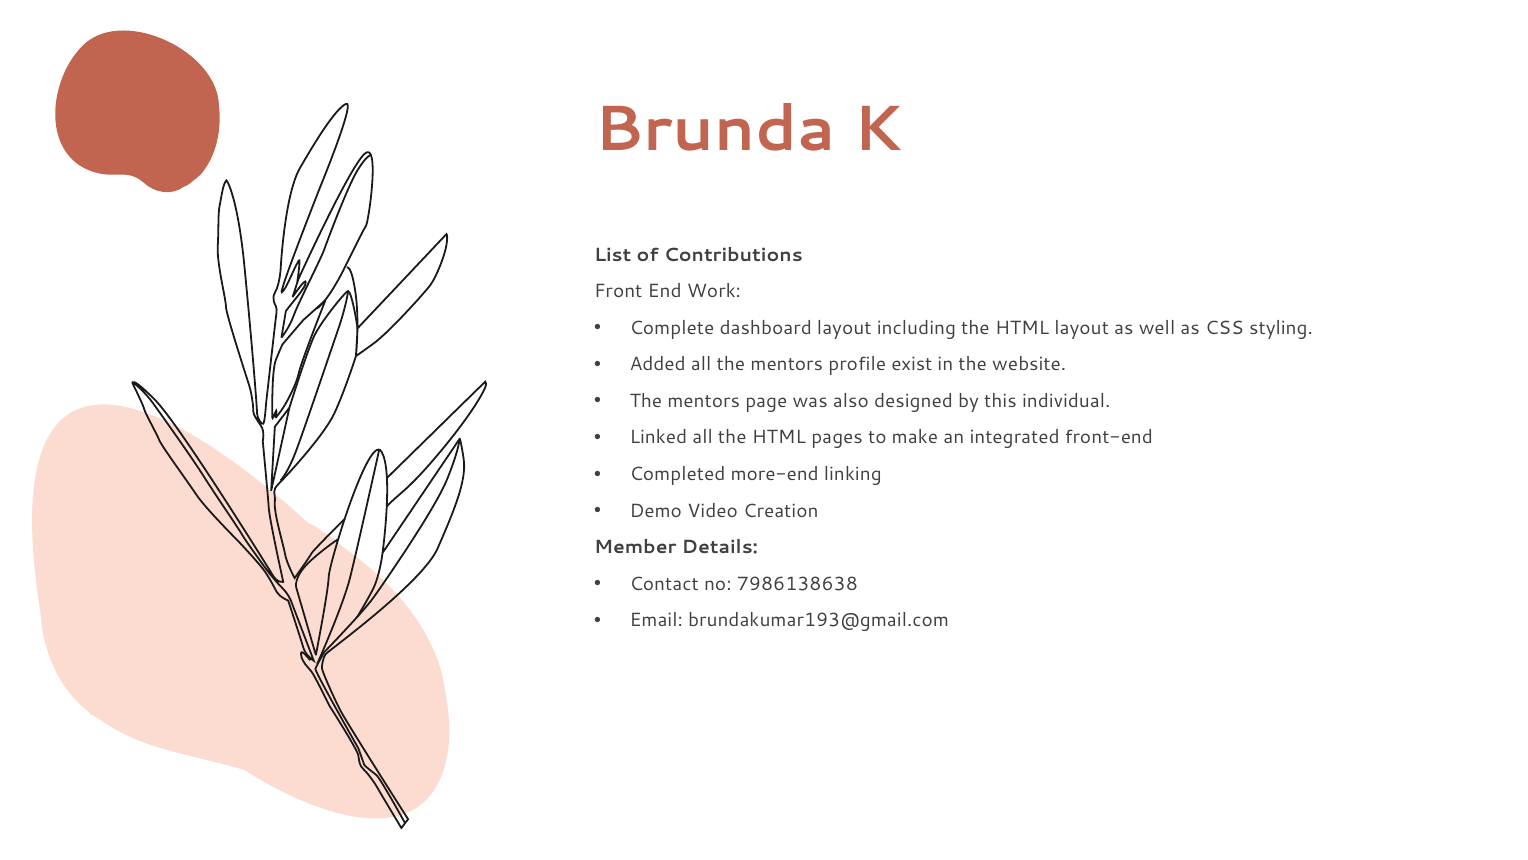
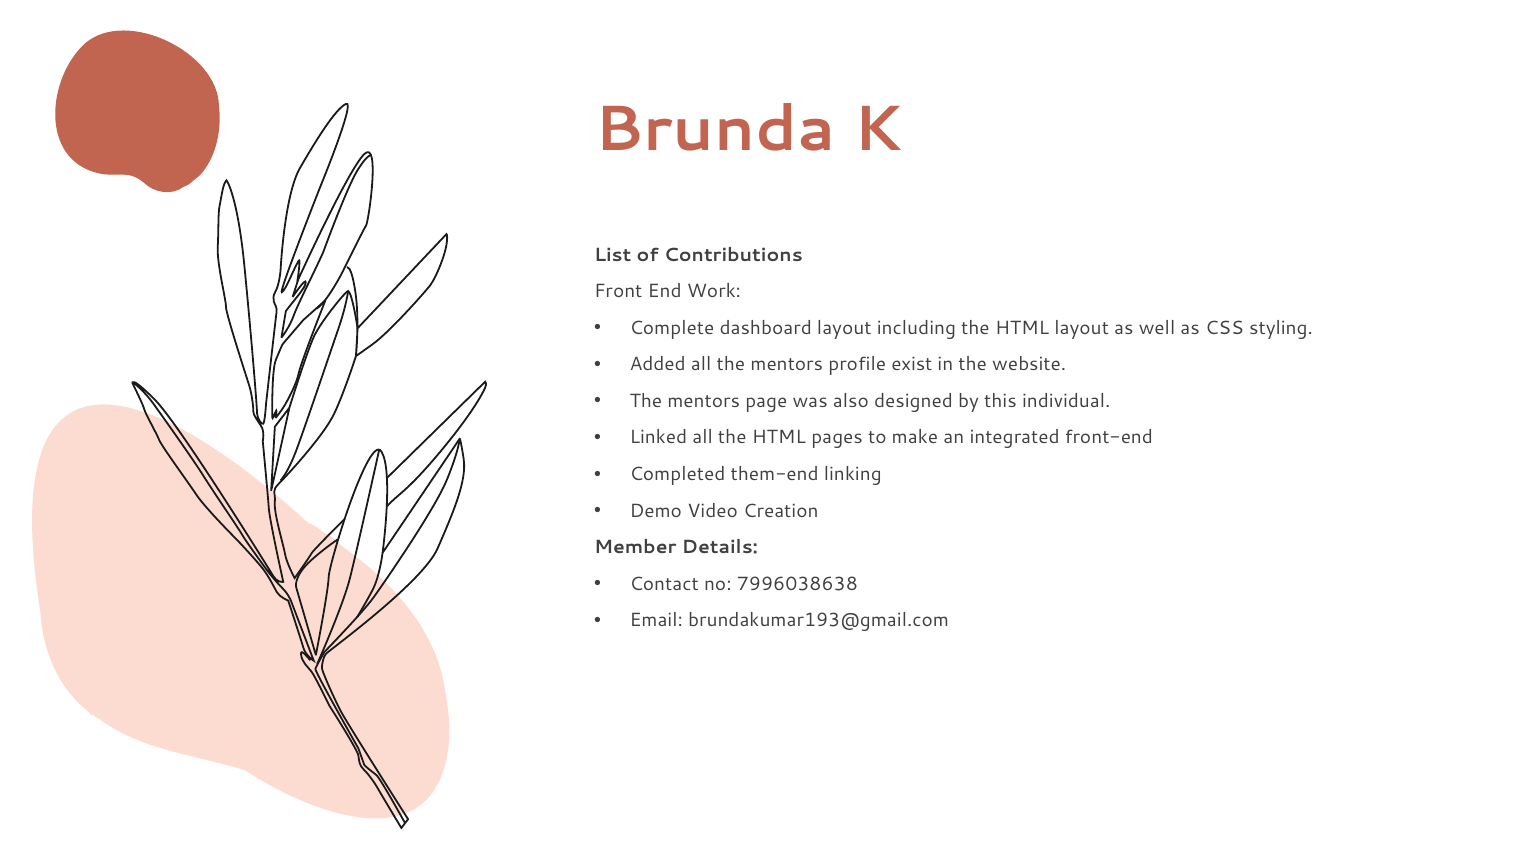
more-end: more-end -> them-end
7986138638: 7986138638 -> 7996038638
